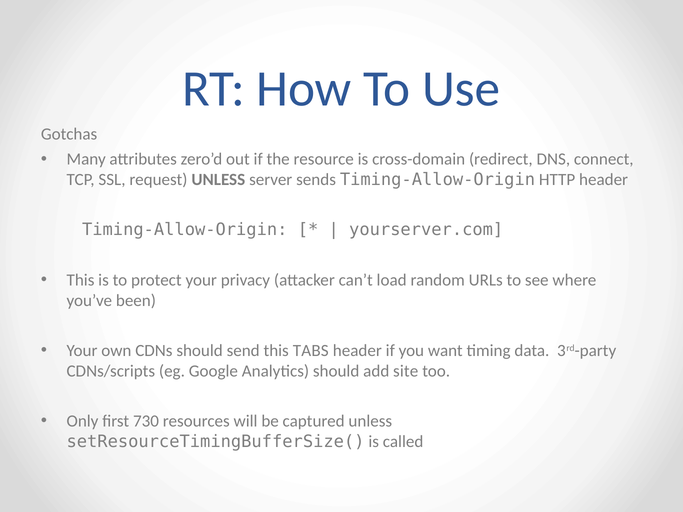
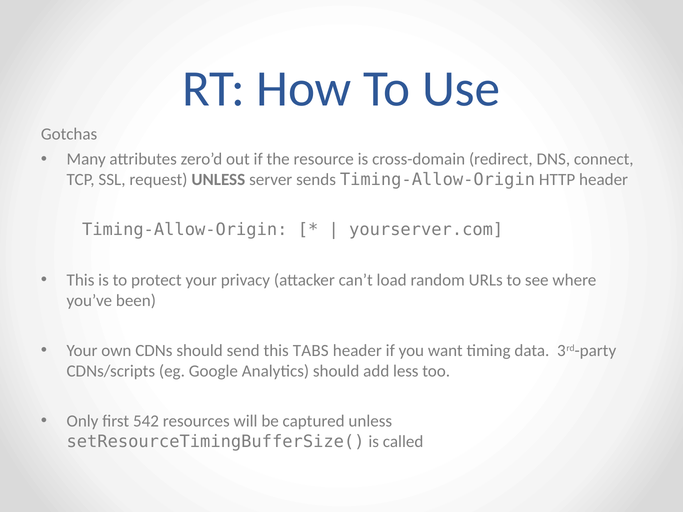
site: site -> less
730: 730 -> 542
